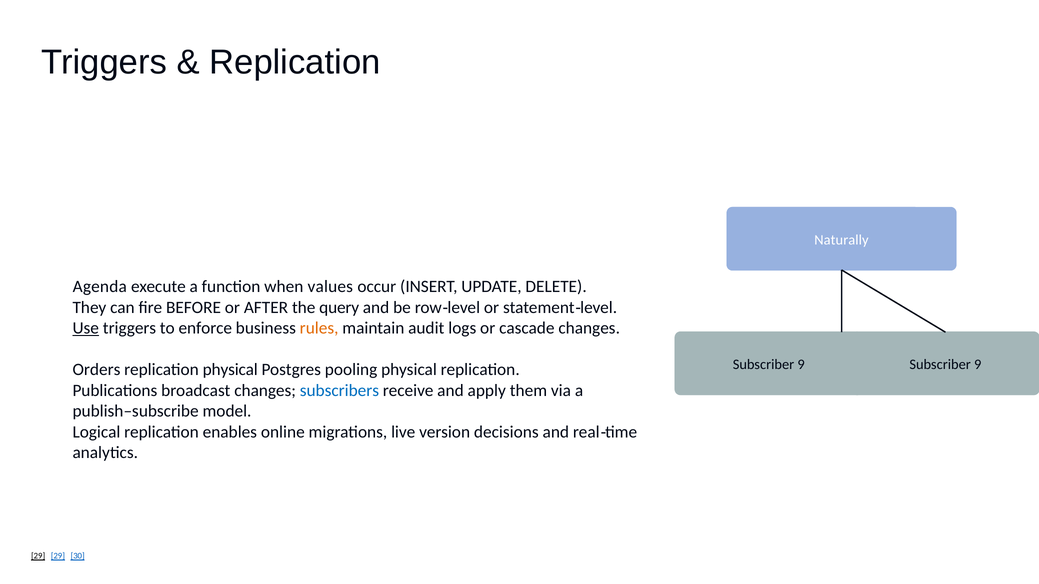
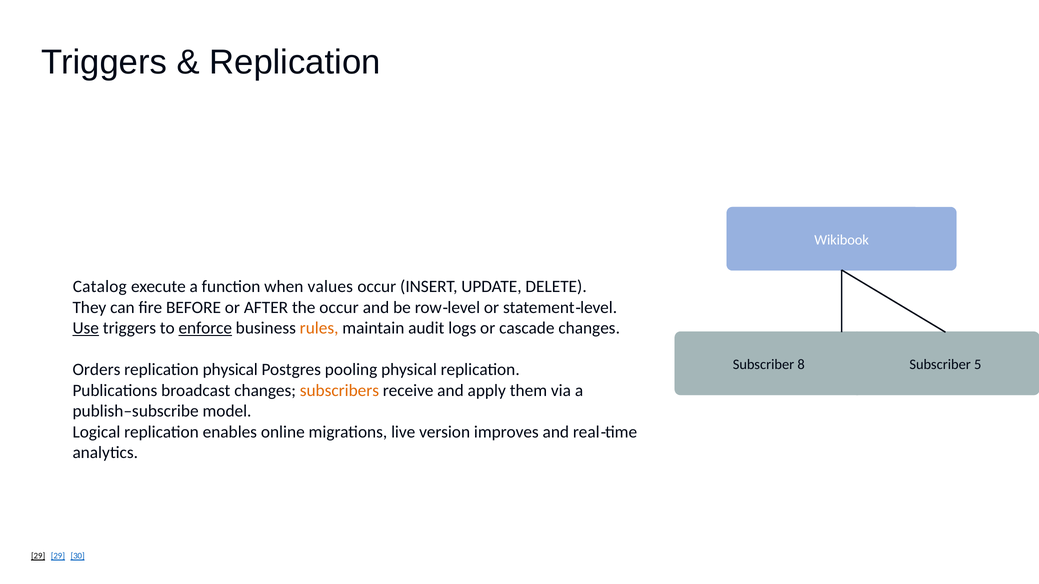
Naturally: Naturally -> Wikibook
Agenda: Agenda -> Catalog
the query: query -> occur
enforce underline: none -> present
9 at (801, 365): 9 -> 8
9 at (978, 365): 9 -> 5
subscribers colour: blue -> orange
decisions: decisions -> improves
